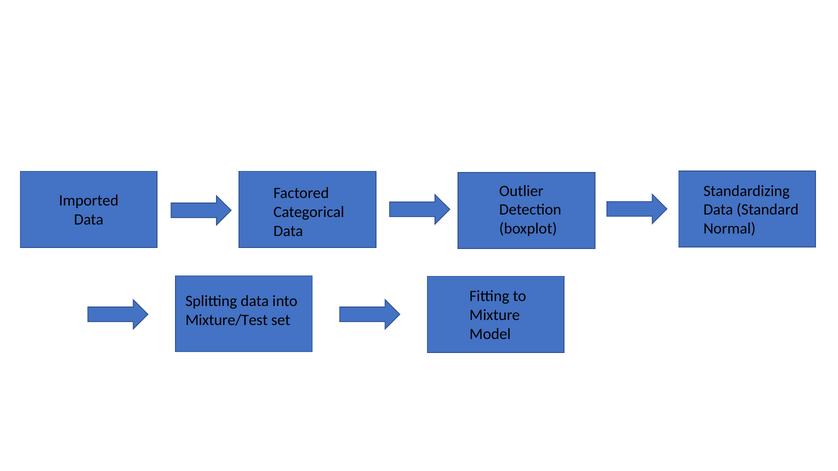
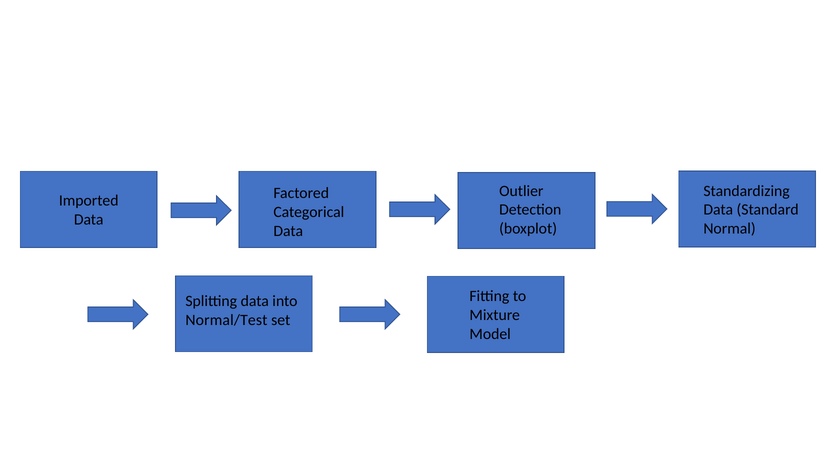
Mixture/Test: Mixture/Test -> Normal/Test
